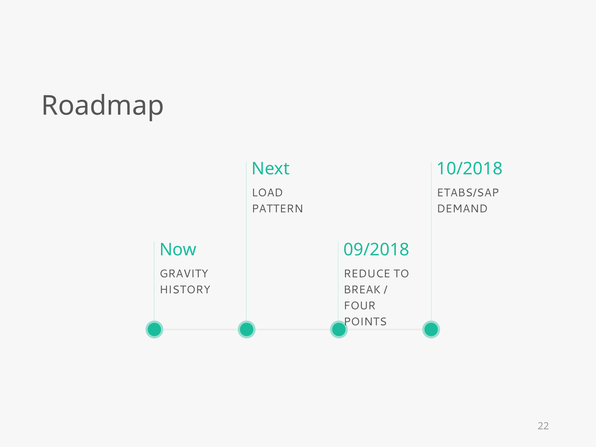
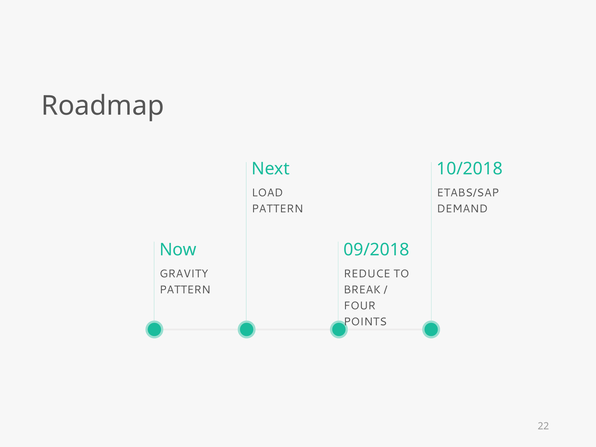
HISTORY at (185, 290): HISTORY -> PATTERN
